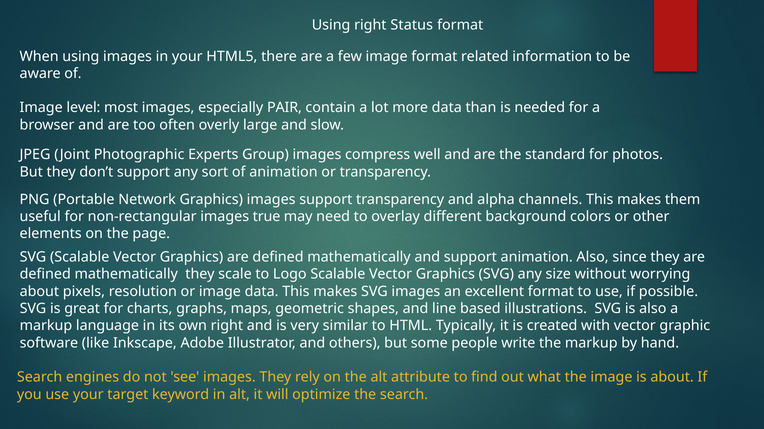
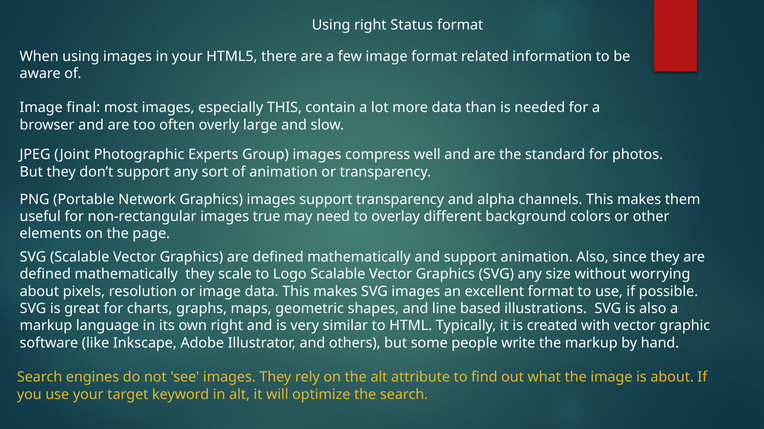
level: level -> final
especially PAIR: PAIR -> THIS
